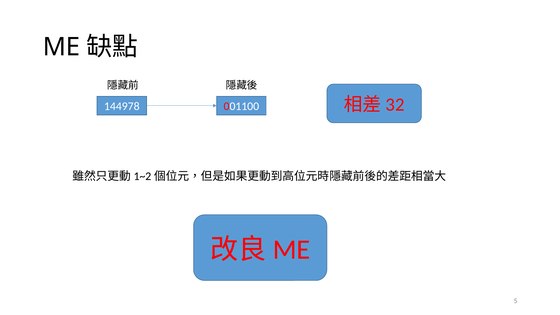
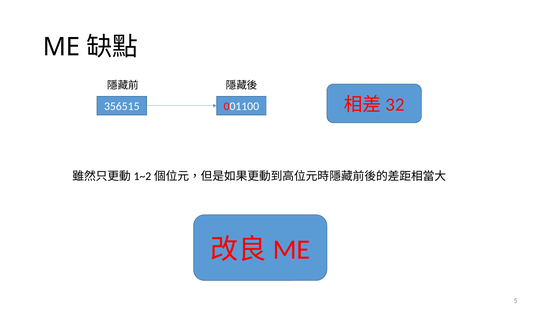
144978: 144978 -> 356515
